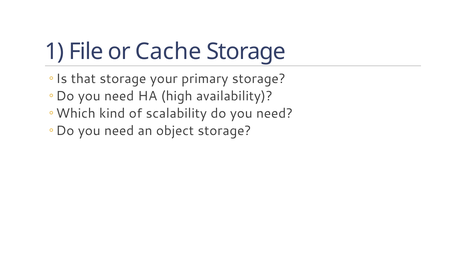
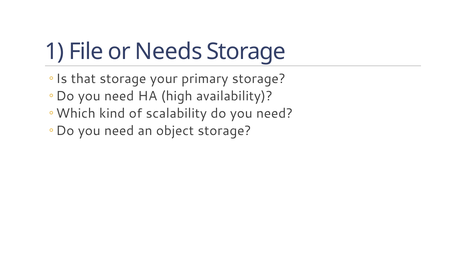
Cache: Cache -> Needs
